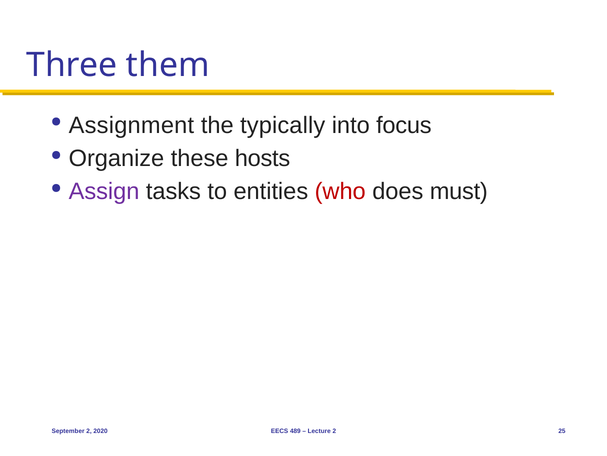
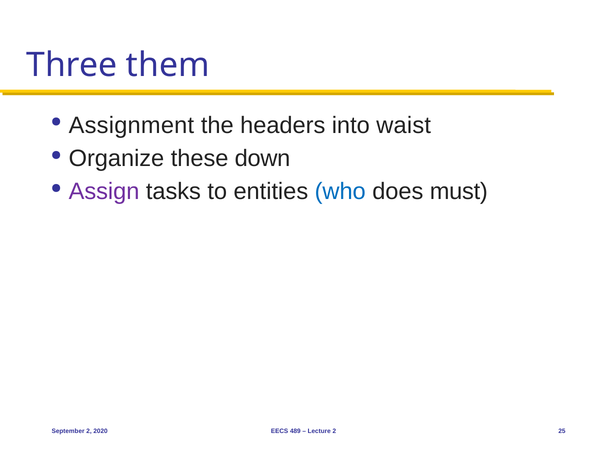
typically: typically -> headers
focus: focus -> waist
hosts: hosts -> down
who colour: red -> blue
